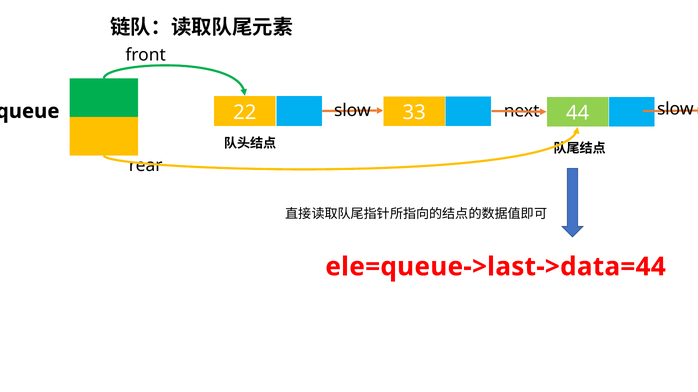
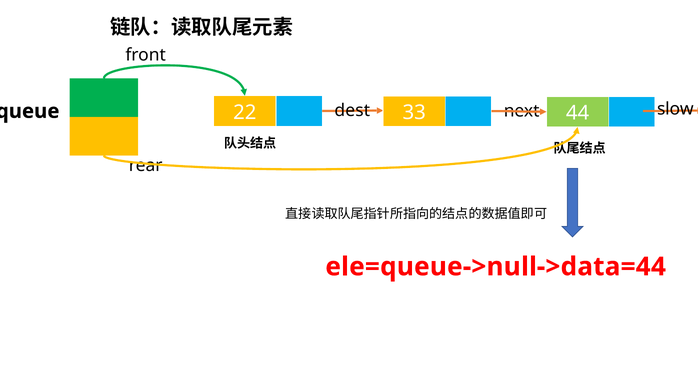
22 slow: slow -> dest
ele=queue->last->data=44: ele=queue->last->data=44 -> ele=queue->null->data=44
